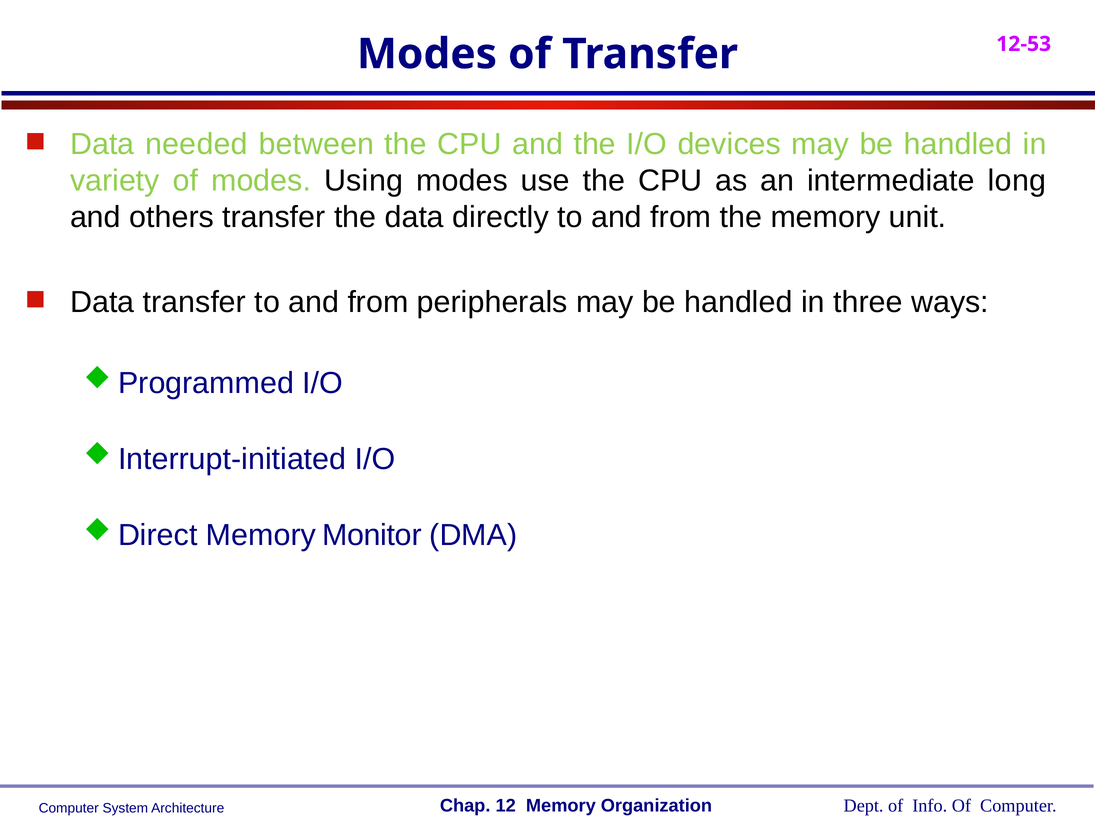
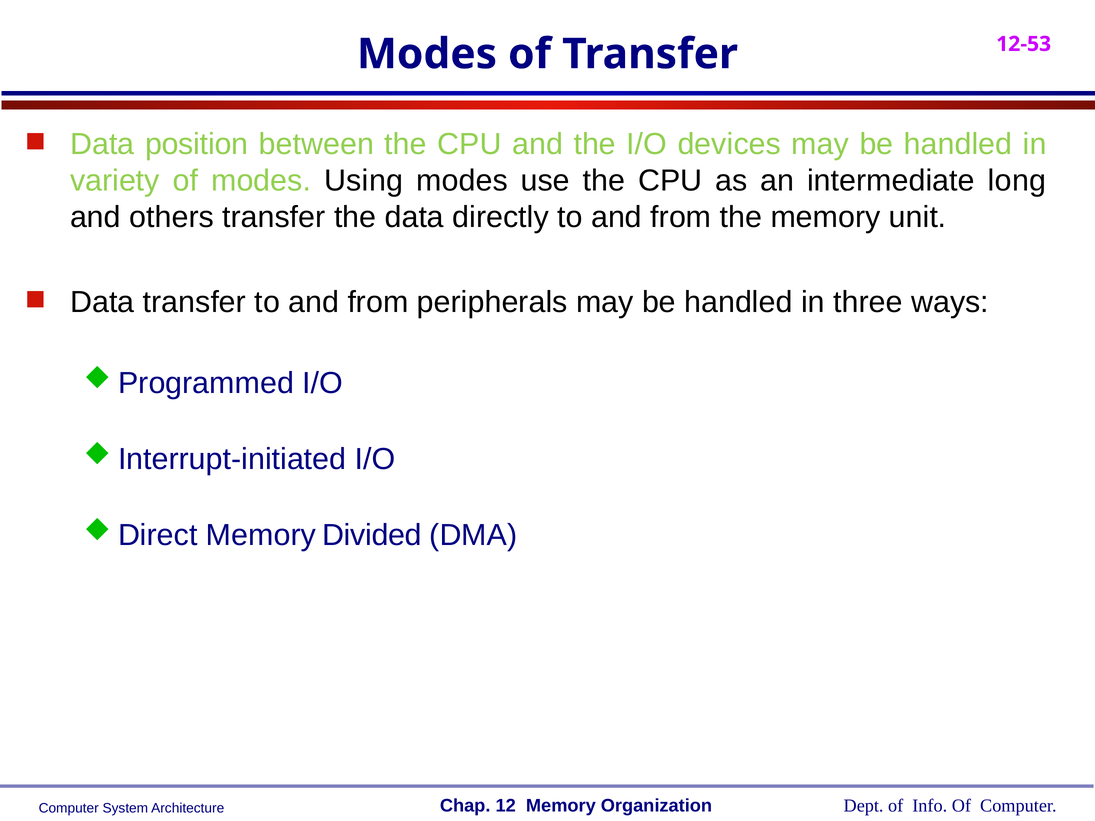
needed: needed -> position
Monitor: Monitor -> Divided
